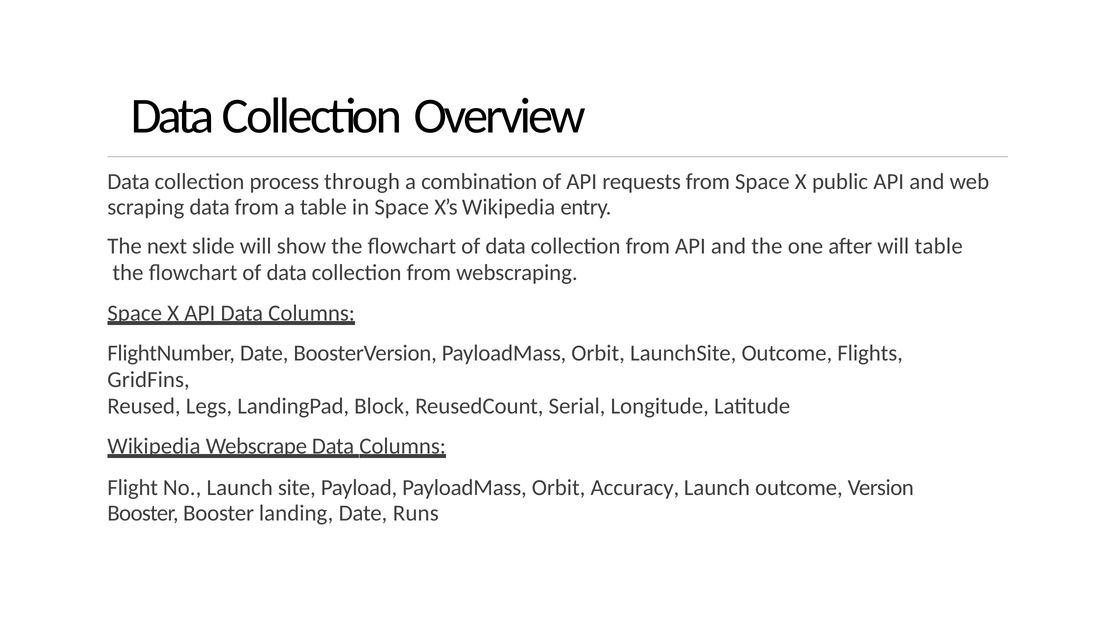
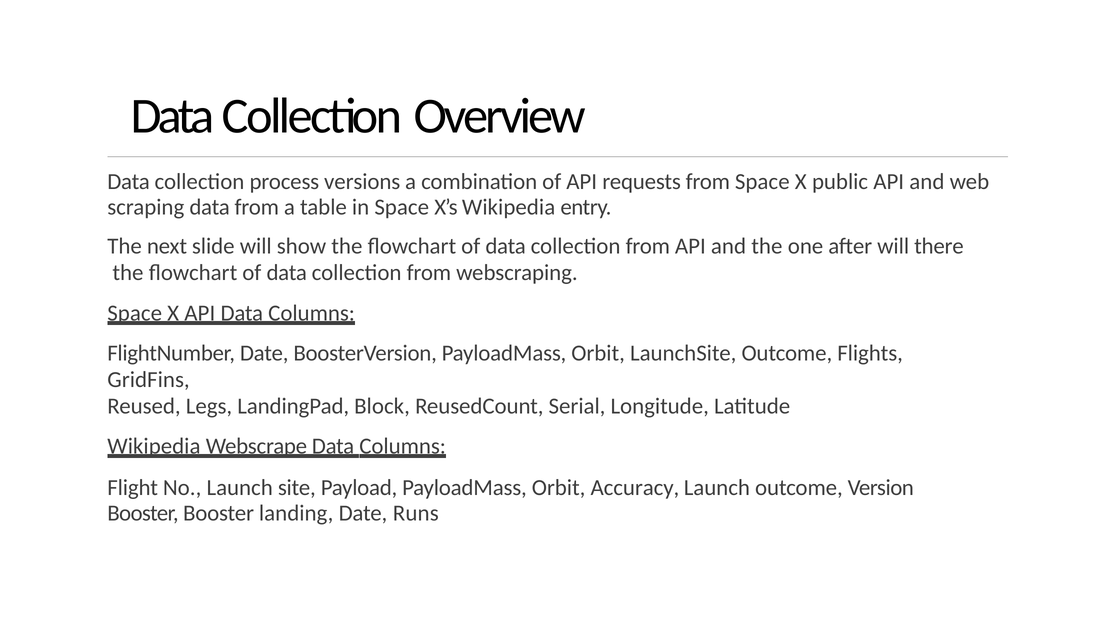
through: through -> versions
will table: table -> there
